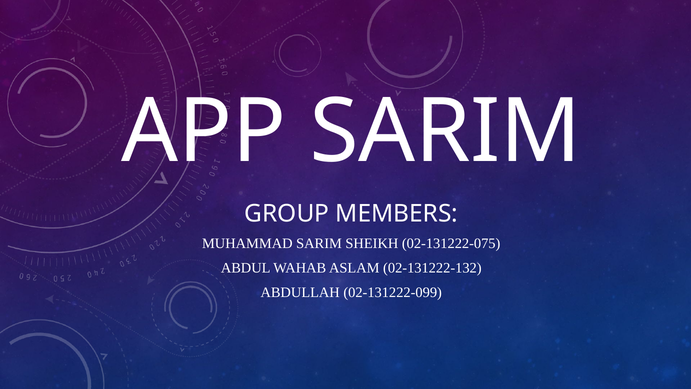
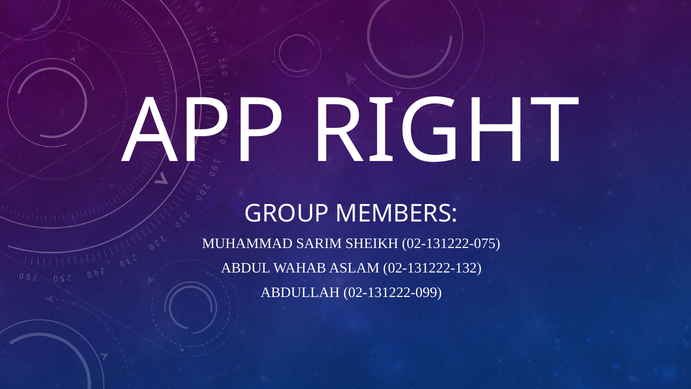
APP SARIM: SARIM -> RIGHT
